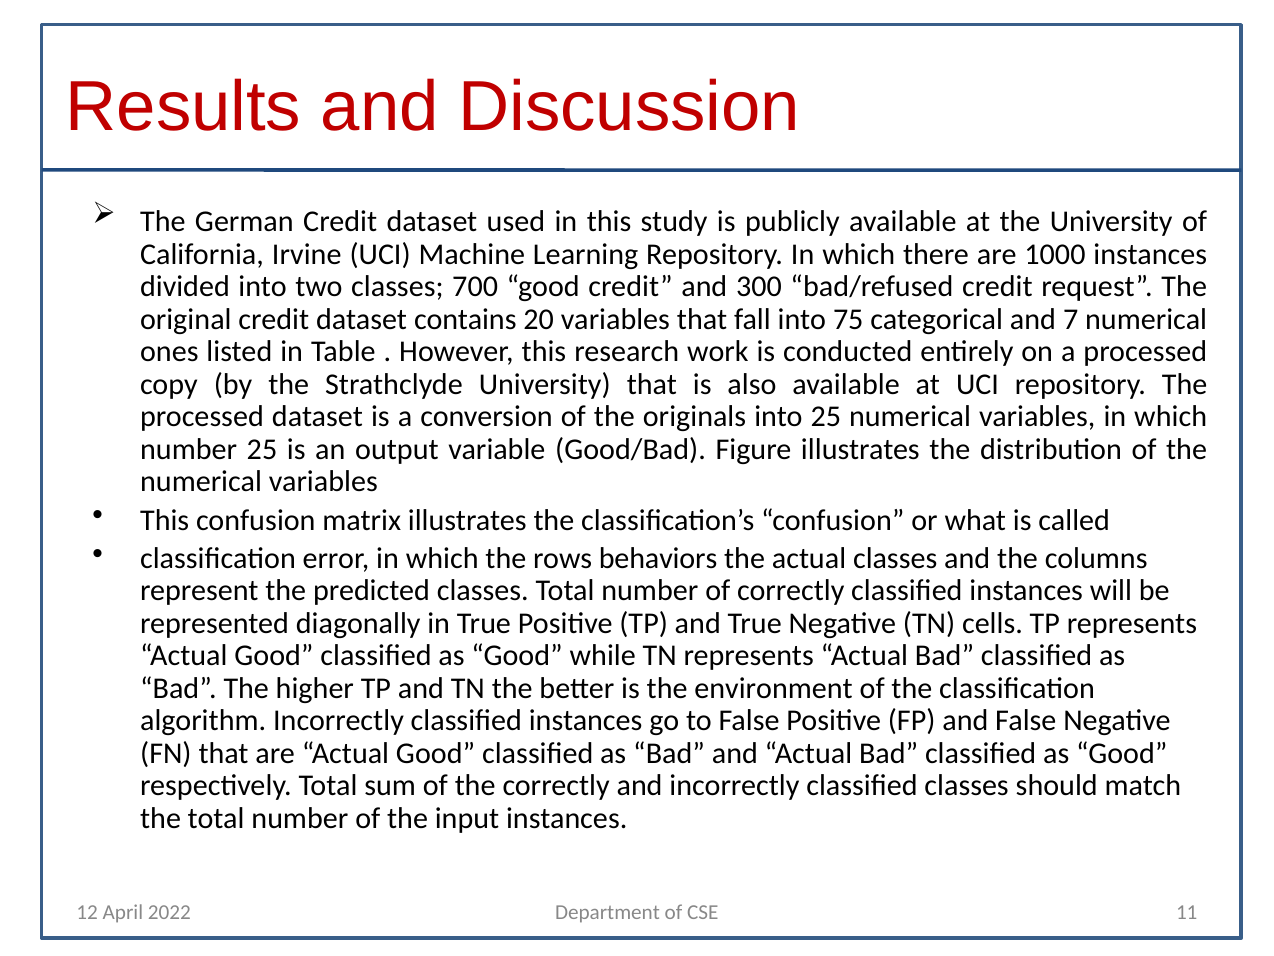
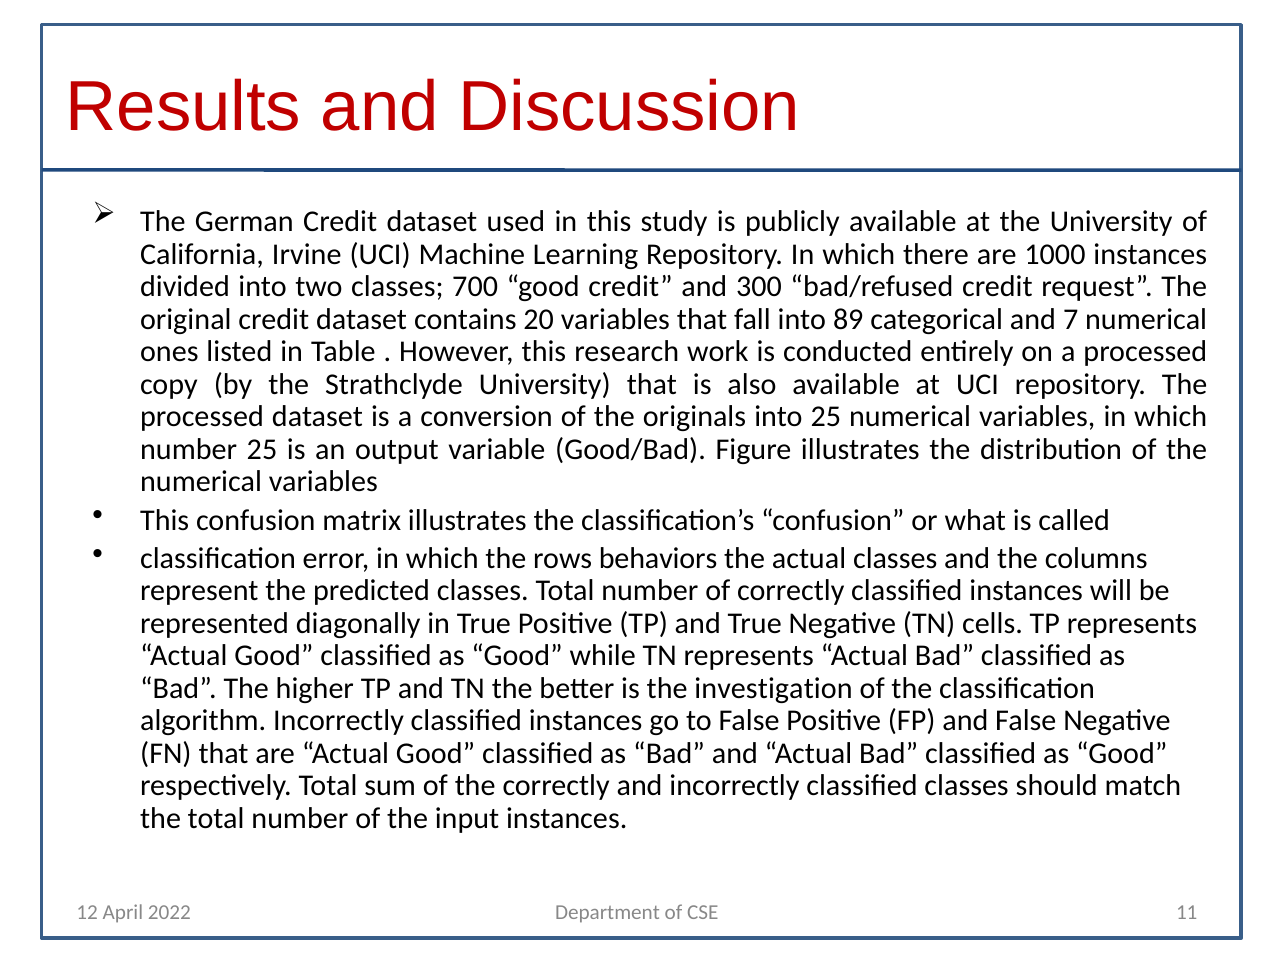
75: 75 -> 89
environment: environment -> investigation
